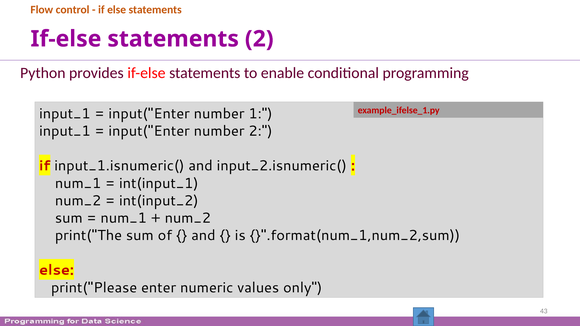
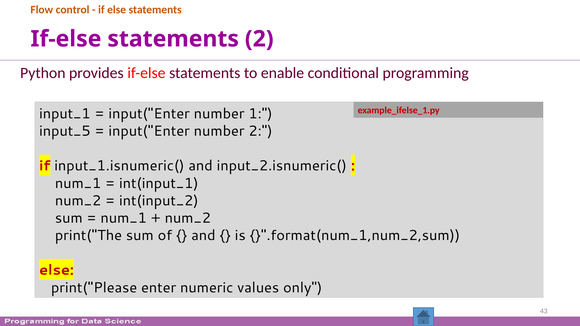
input_1 at (65, 131): input_1 -> input_5
